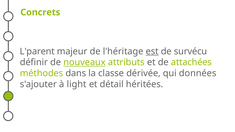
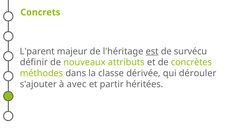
nouveaux underline: present -> none
attachées: attachées -> concrètes
données: données -> dérouler
light: light -> avec
détail: détail -> partir
